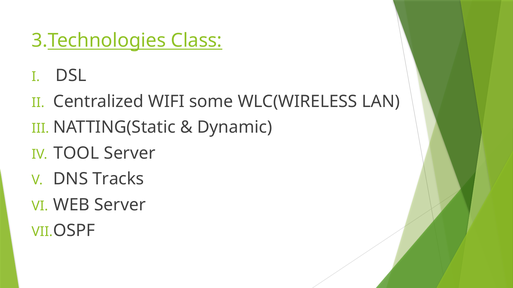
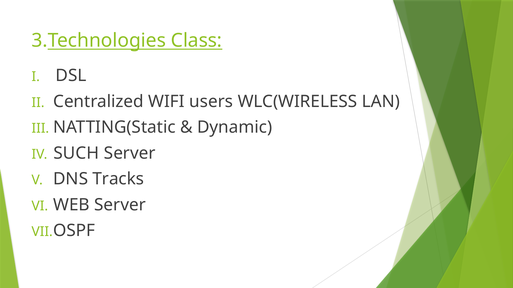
some: some -> users
TOOL: TOOL -> SUCH
